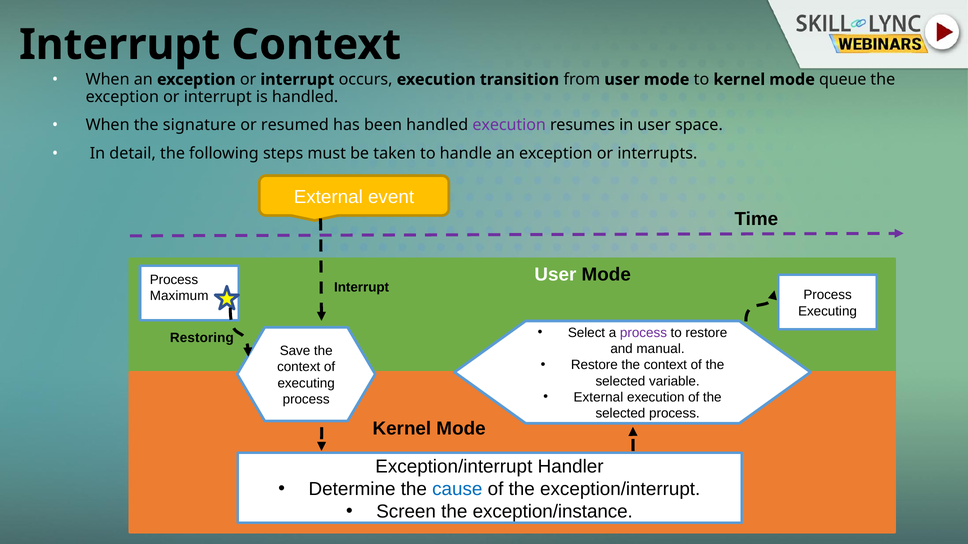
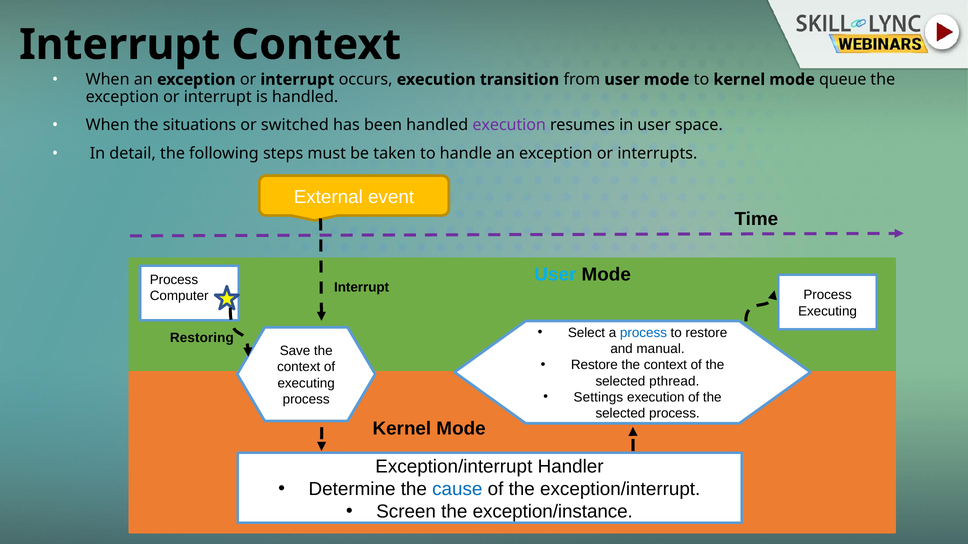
signature: signature -> situations
resumed: resumed -> switched
User at (555, 275) colour: white -> light blue
Maximum: Maximum -> Computer
process at (643, 333) colour: purple -> blue
variable: variable -> pthread
External at (598, 398): External -> Settings
